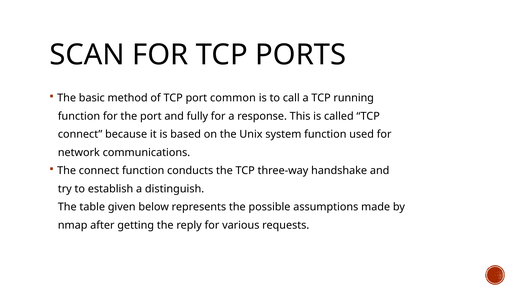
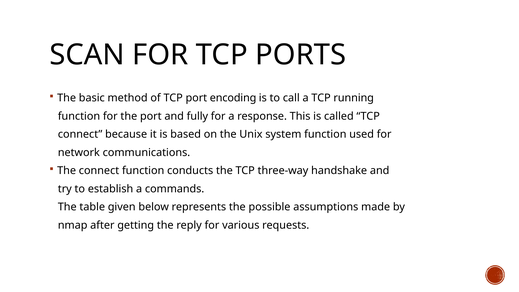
common: common -> encoding
distinguish: distinguish -> commands
